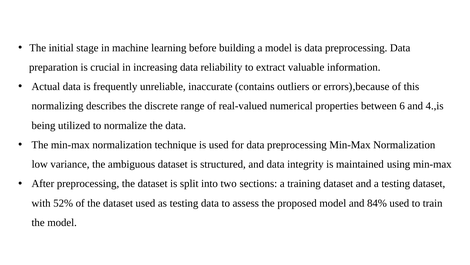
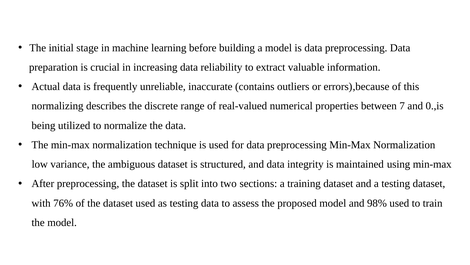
6: 6 -> 7
4.,is: 4.,is -> 0.,is
52%: 52% -> 76%
84%: 84% -> 98%
